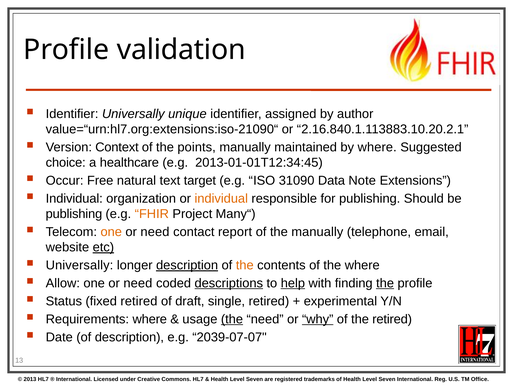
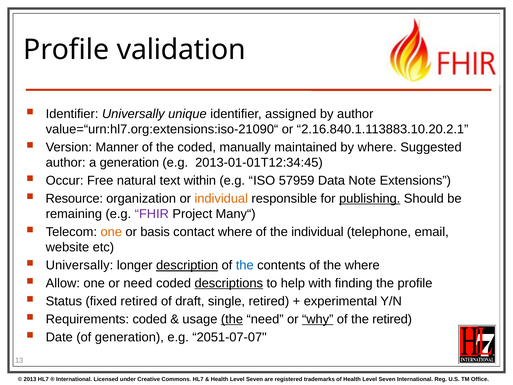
Context: Context -> Manner
the points: points -> coded
choice at (66, 162): choice -> author
a healthcare: healthcare -> generation
target: target -> within
31090: 31090 -> 57959
Individual at (74, 198): Individual -> Resource
publishing at (370, 198) underline: none -> present
publishing at (74, 214): publishing -> remaining
FHIR colour: orange -> purple
need at (155, 232): need -> basis
contact report: report -> where
the manually: manually -> individual
etc underline: present -> none
the at (245, 265) colour: orange -> blue
help underline: present -> none
the at (385, 283) underline: present -> none
Requirements where: where -> coded
of description: description -> generation
2039-07-07: 2039-07-07 -> 2051-07-07
